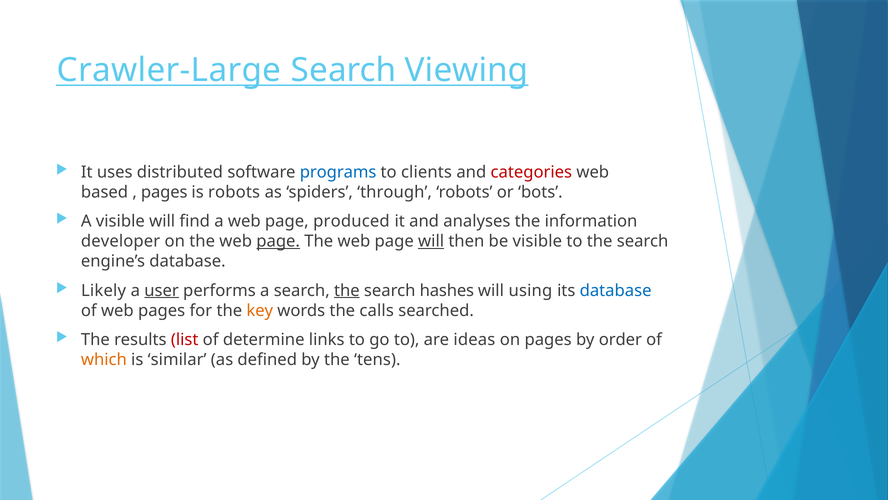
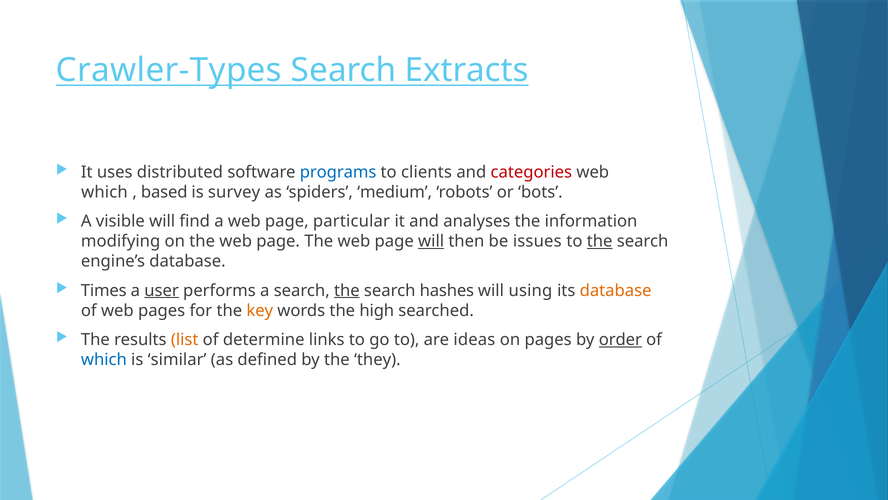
Crawler-Large: Crawler-Large -> Crawler-Types
Viewing: Viewing -> Extracts
based at (105, 192): based -> which
pages at (164, 192): pages -> based
is robots: robots -> survey
through: through -> medium
produced: produced -> particular
developer: developer -> modifying
page at (278, 241) underline: present -> none
be visible: visible -> issues
the at (600, 241) underline: none -> present
Likely: Likely -> Times
database at (616, 290) colour: blue -> orange
calls: calls -> high
list colour: red -> orange
order underline: none -> present
which at (104, 359) colour: orange -> blue
tens: tens -> they
